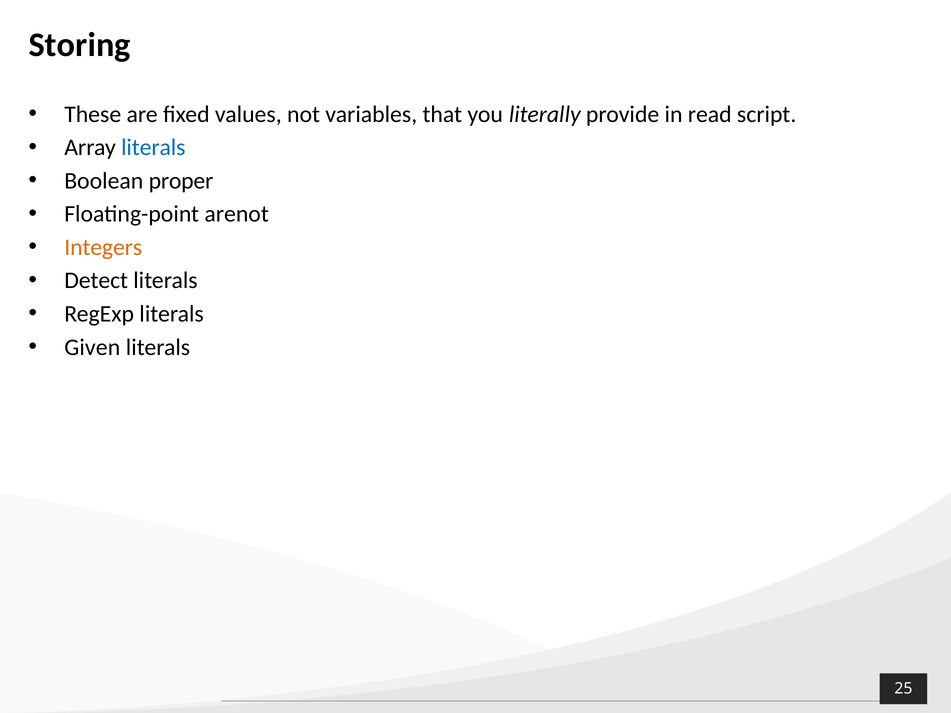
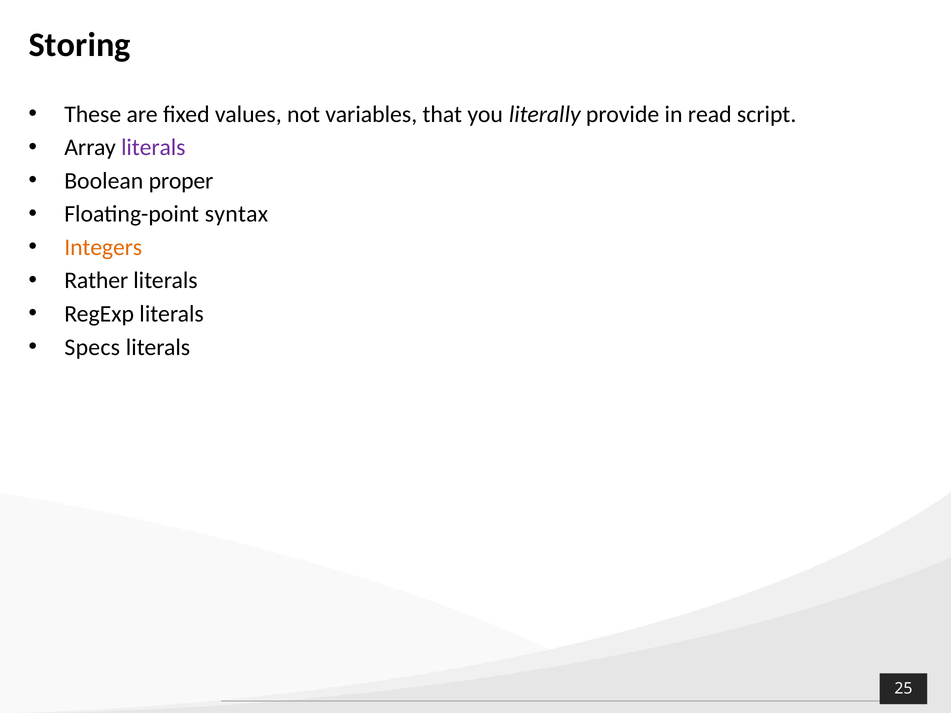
literals at (153, 148) colour: blue -> purple
arenot: arenot -> syntax
Detect: Detect -> Rather
Given: Given -> Specs
